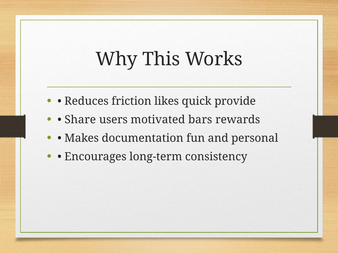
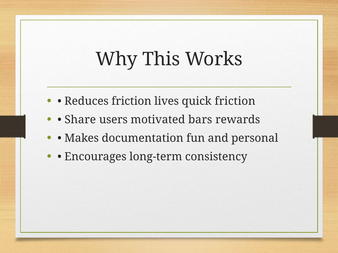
likes: likes -> lives
quick provide: provide -> friction
